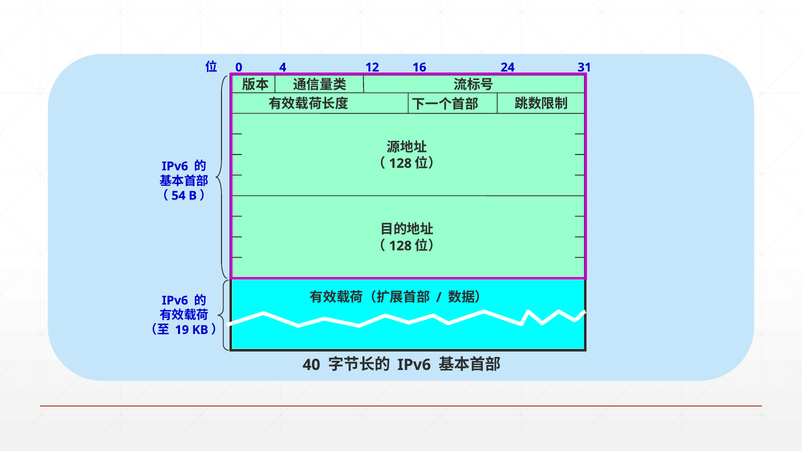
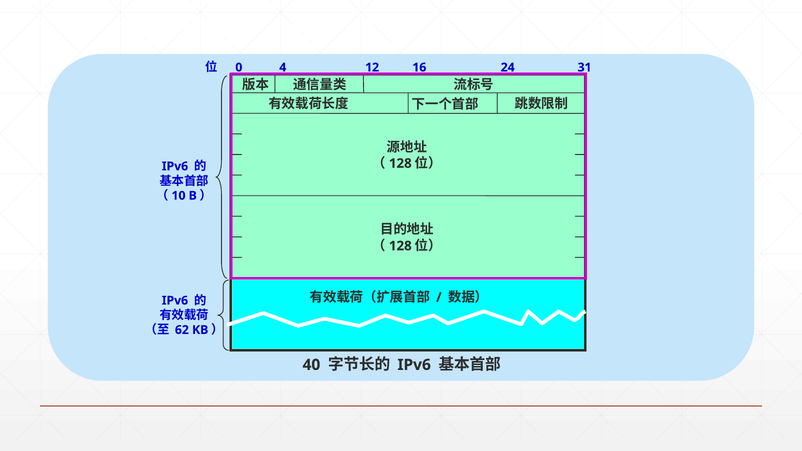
54: 54 -> 10
19: 19 -> 62
